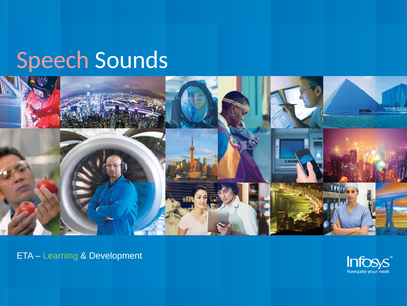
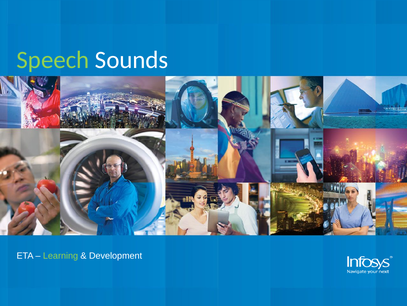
Speech colour: pink -> light green
